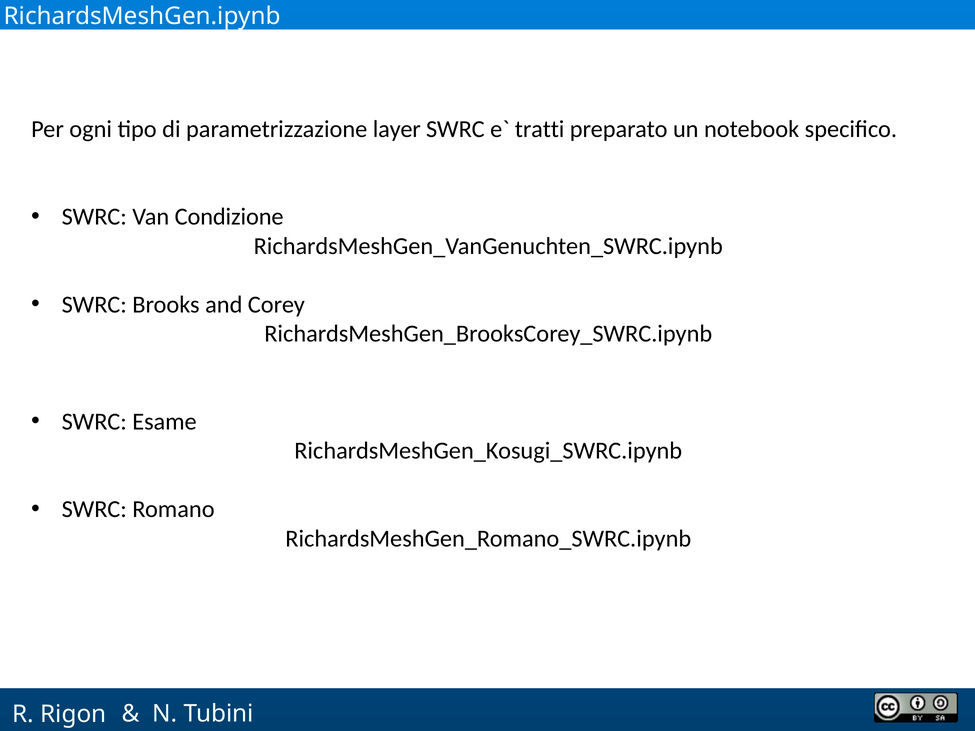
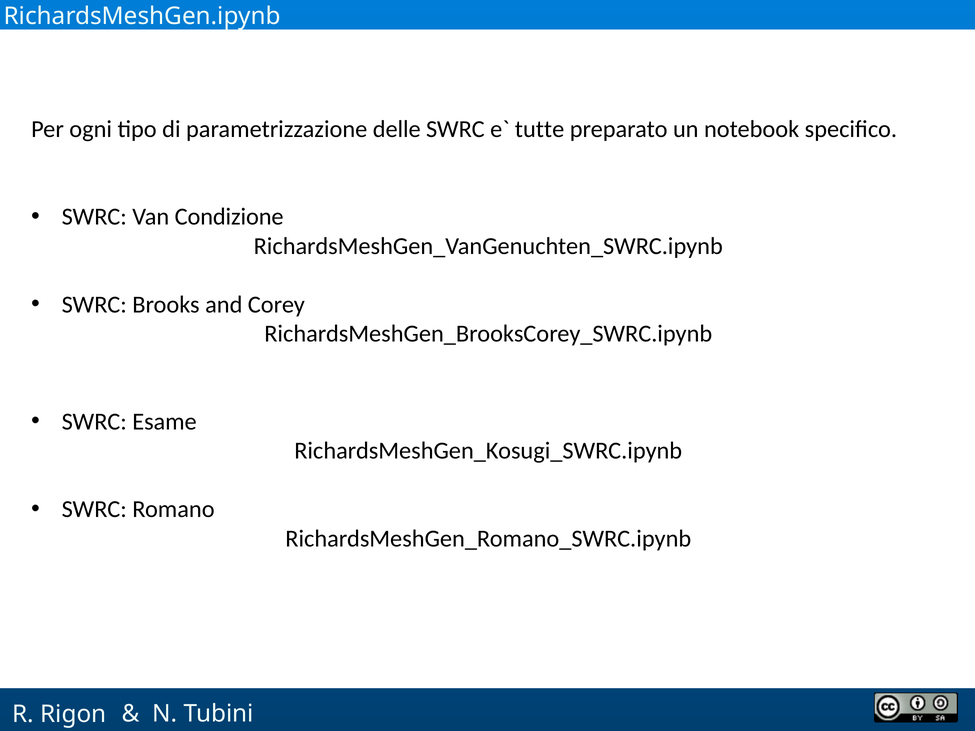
layer: layer -> delle
tratti: tratti -> tutte
